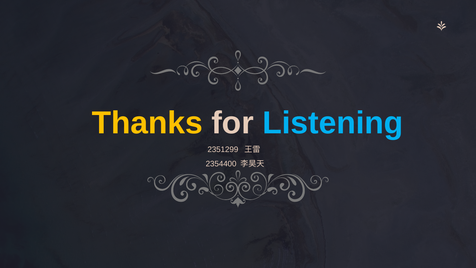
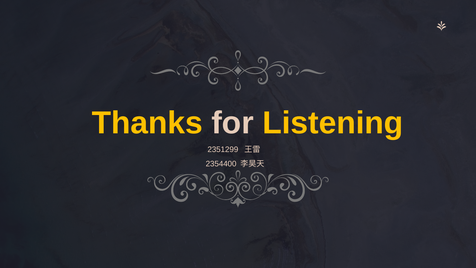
Listening colour: light blue -> yellow
